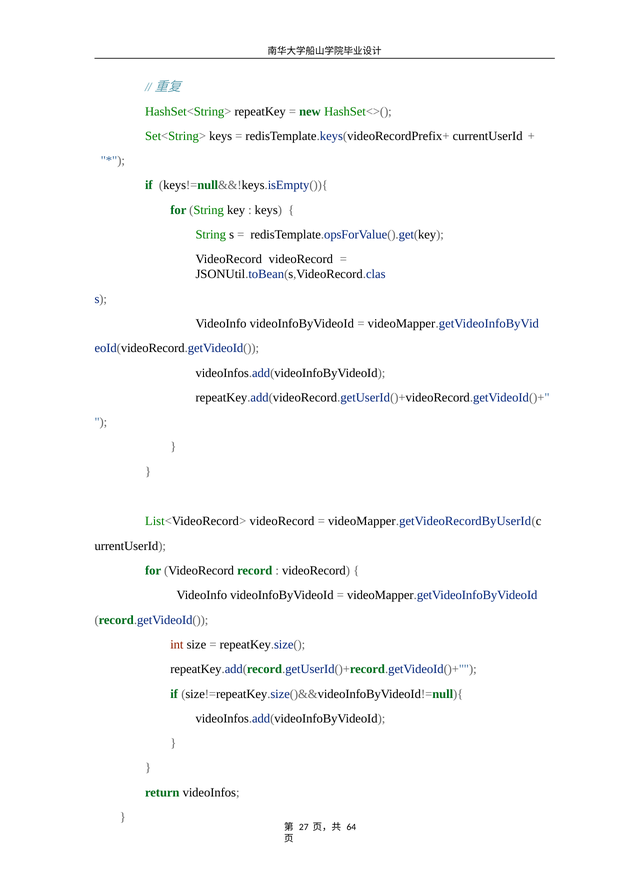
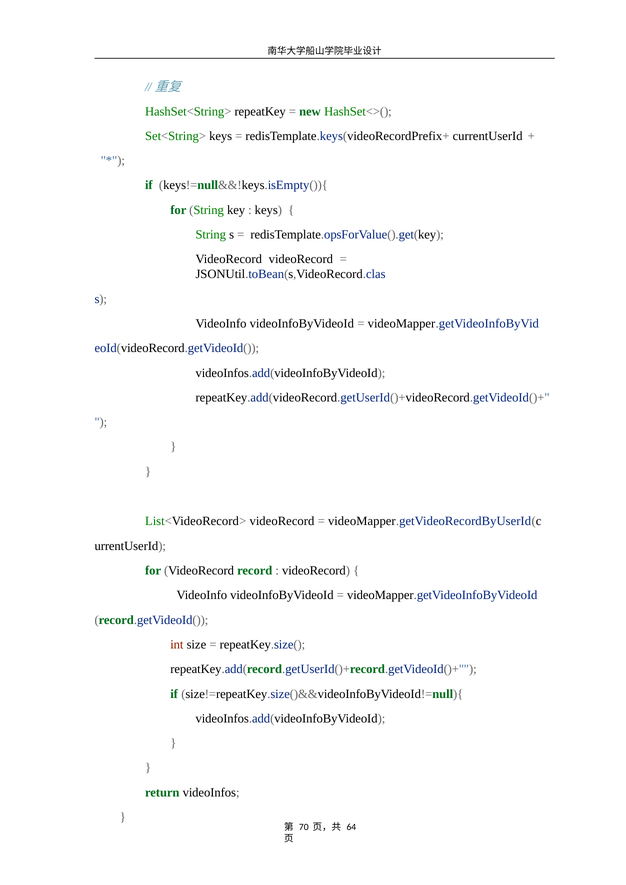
27: 27 -> 70
